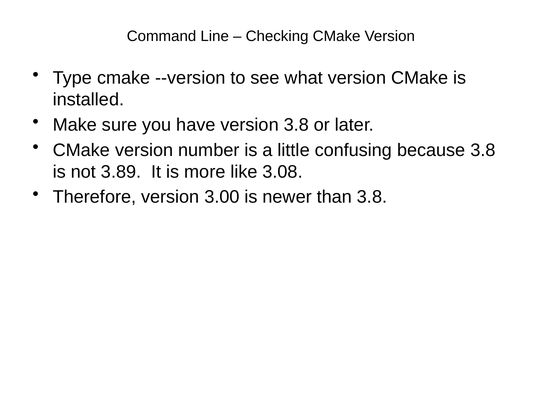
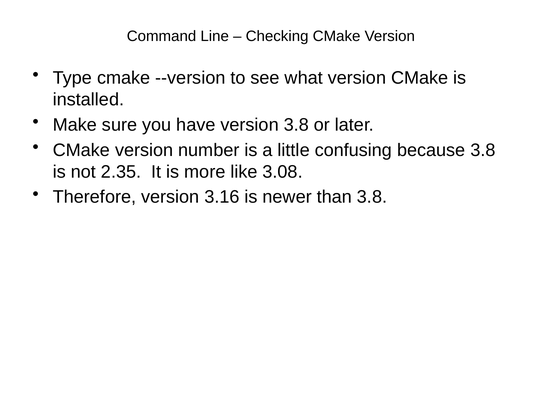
3.89: 3.89 -> 2.35
3.00: 3.00 -> 3.16
